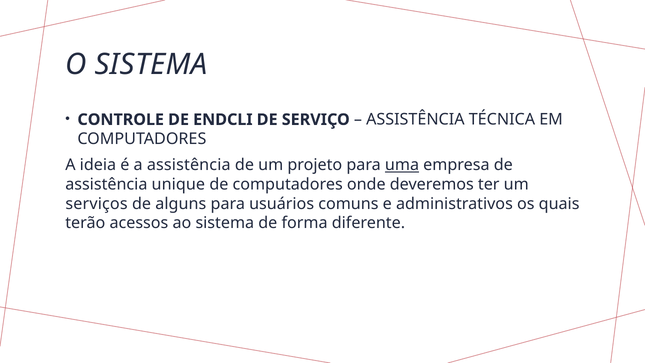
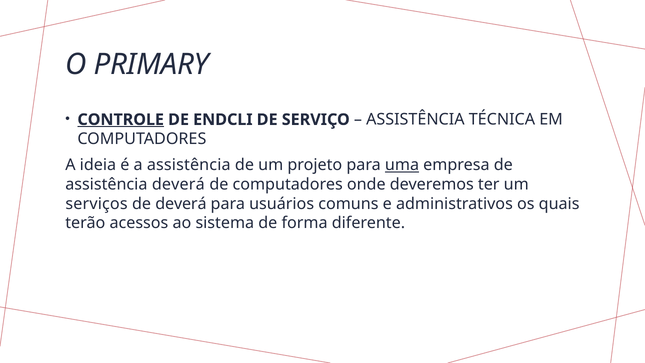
O SISTEMA: SISTEMA -> PRIMARY
CONTROLE underline: none -> present
assistência unique: unique -> deverá
de alguns: alguns -> deverá
